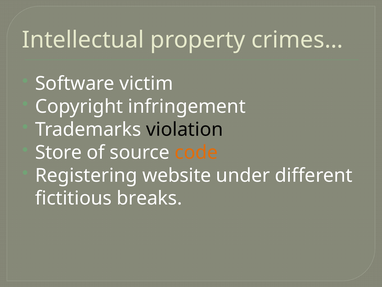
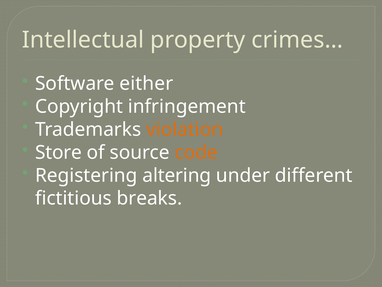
victim: victim -> either
violation colour: black -> orange
website: website -> altering
